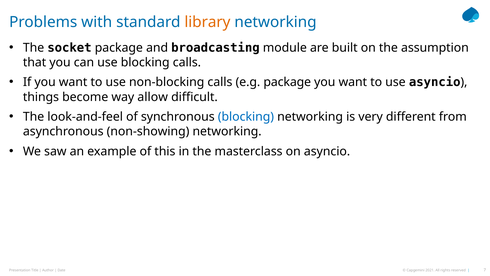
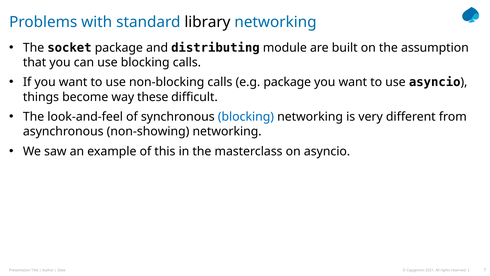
library colour: orange -> black
broadcasting: broadcasting -> distributing
allow: allow -> these
